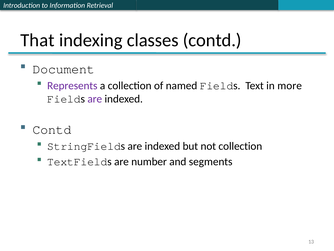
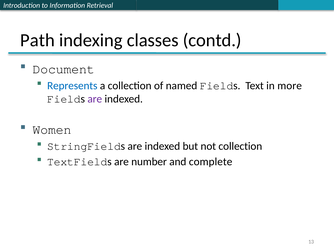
That: That -> Path
Represents colour: purple -> blue
Contd at (52, 129): Contd -> Women
segments: segments -> complete
